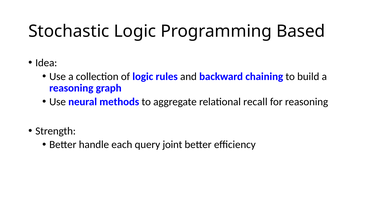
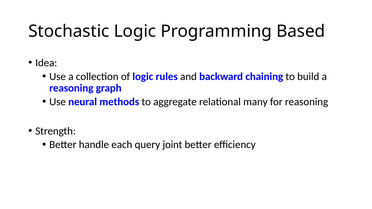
recall: recall -> many
